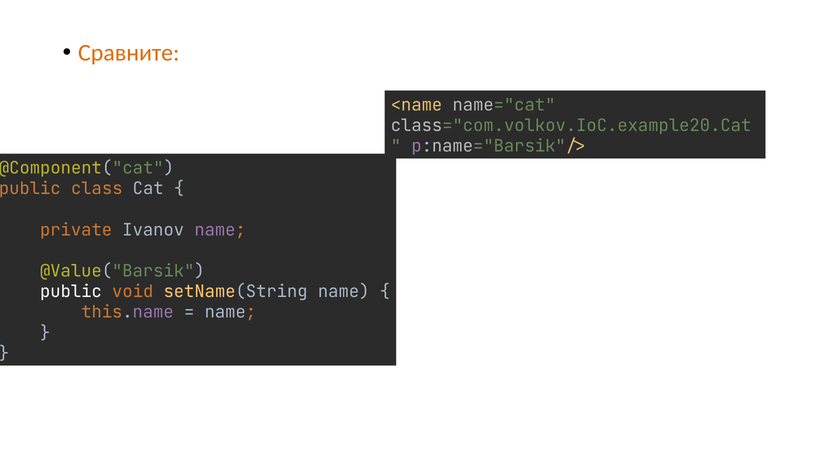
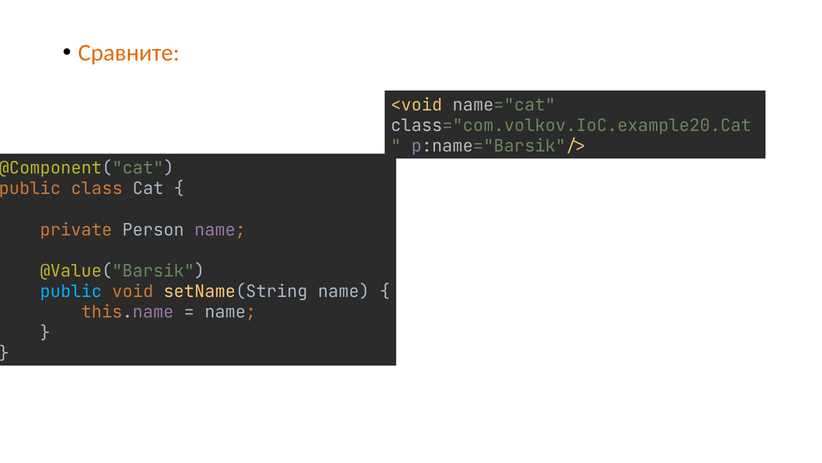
<name: <name -> <void
Ivanov: Ivanov -> Person
public at (71, 291) colour: white -> light blue
